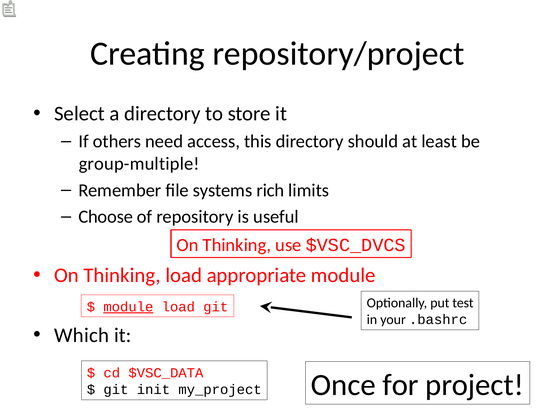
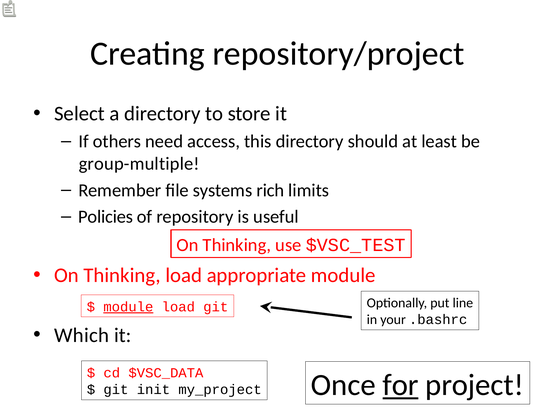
Choose: Choose -> Policies
$VSC_DVCS: $VSC_DVCS -> $VSC_TEST
test: test -> line
for underline: none -> present
